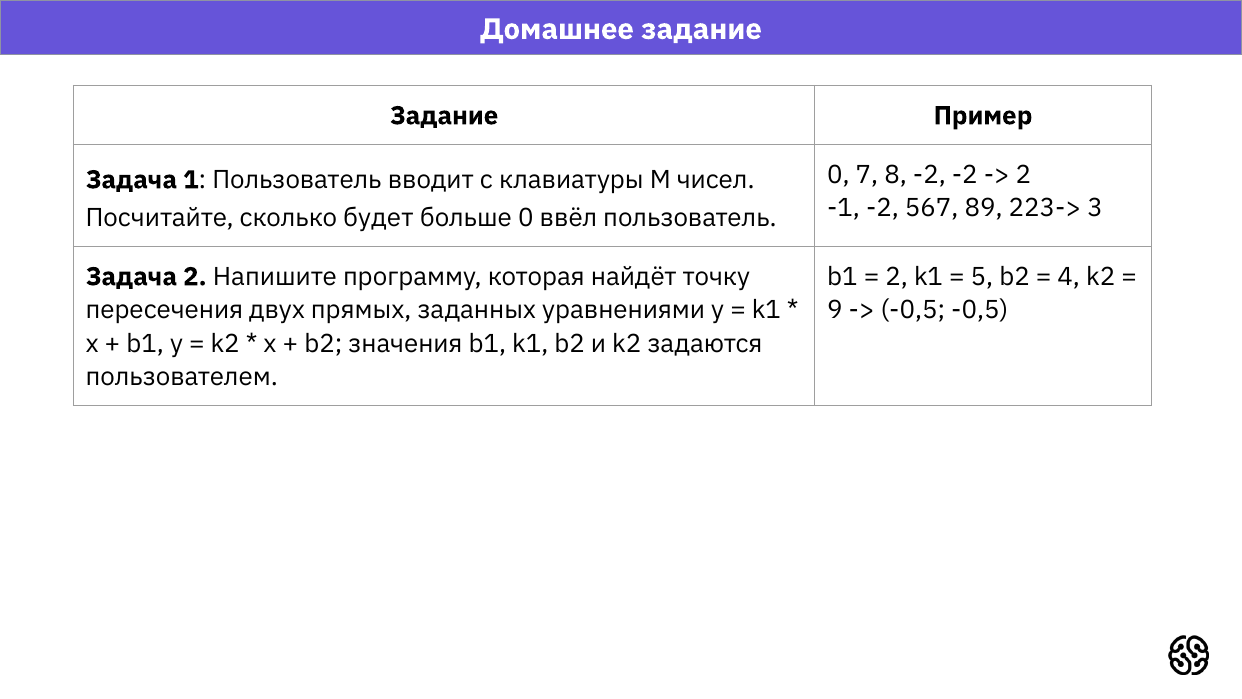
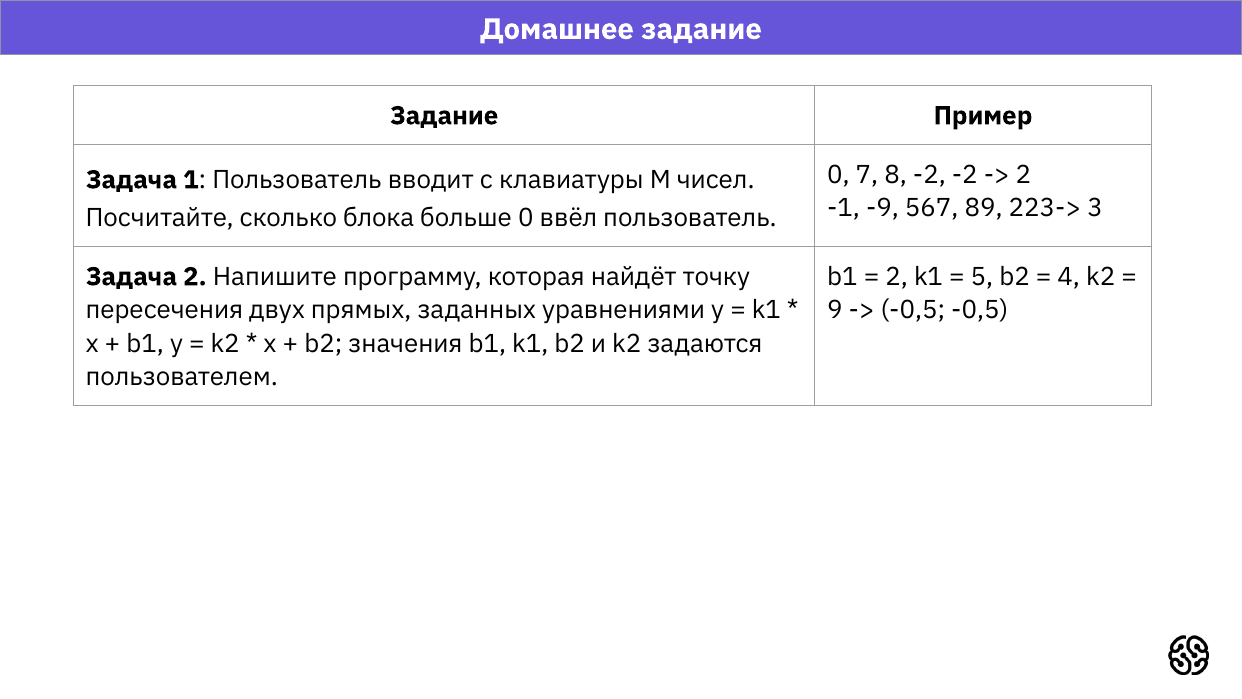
-1 -2: -2 -> -9
будет: будет -> блока
